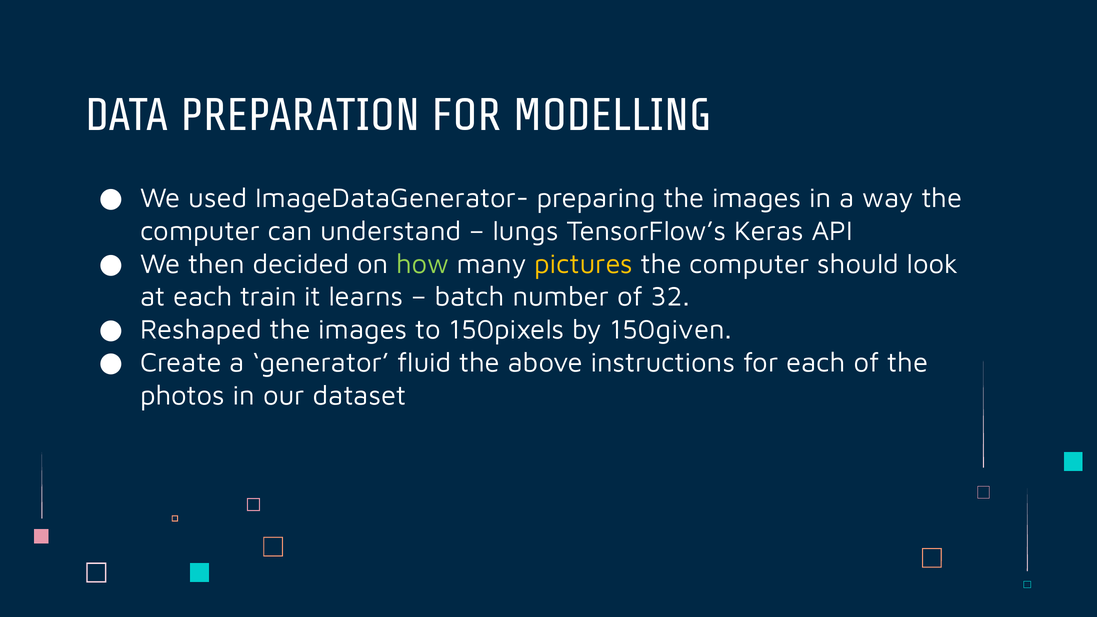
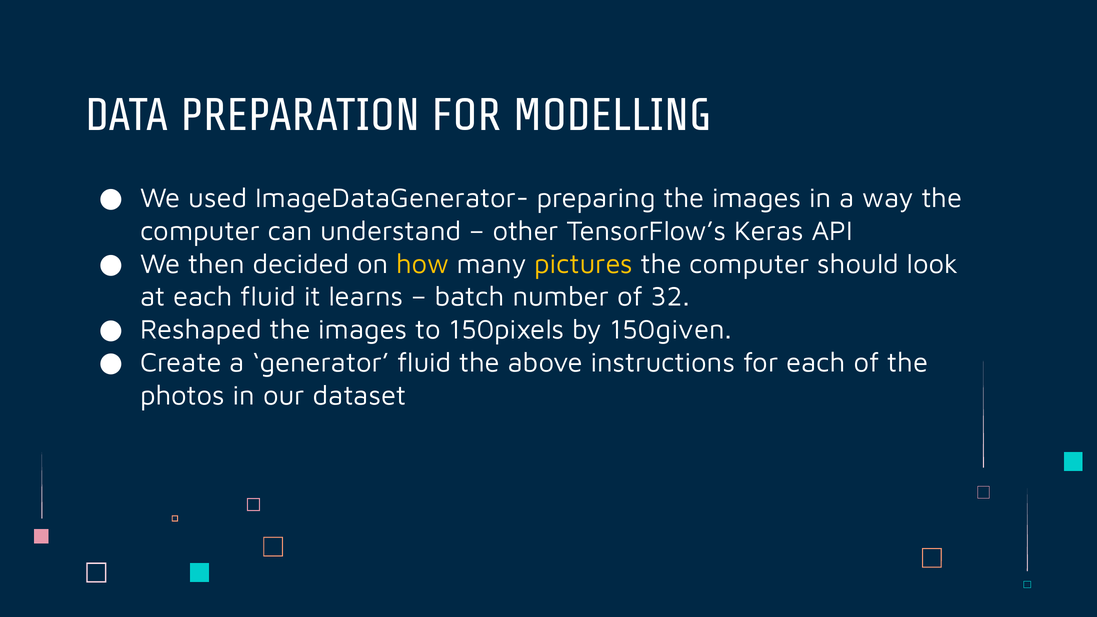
lungs: lungs -> other
how colour: light green -> yellow
each train: train -> fluid
